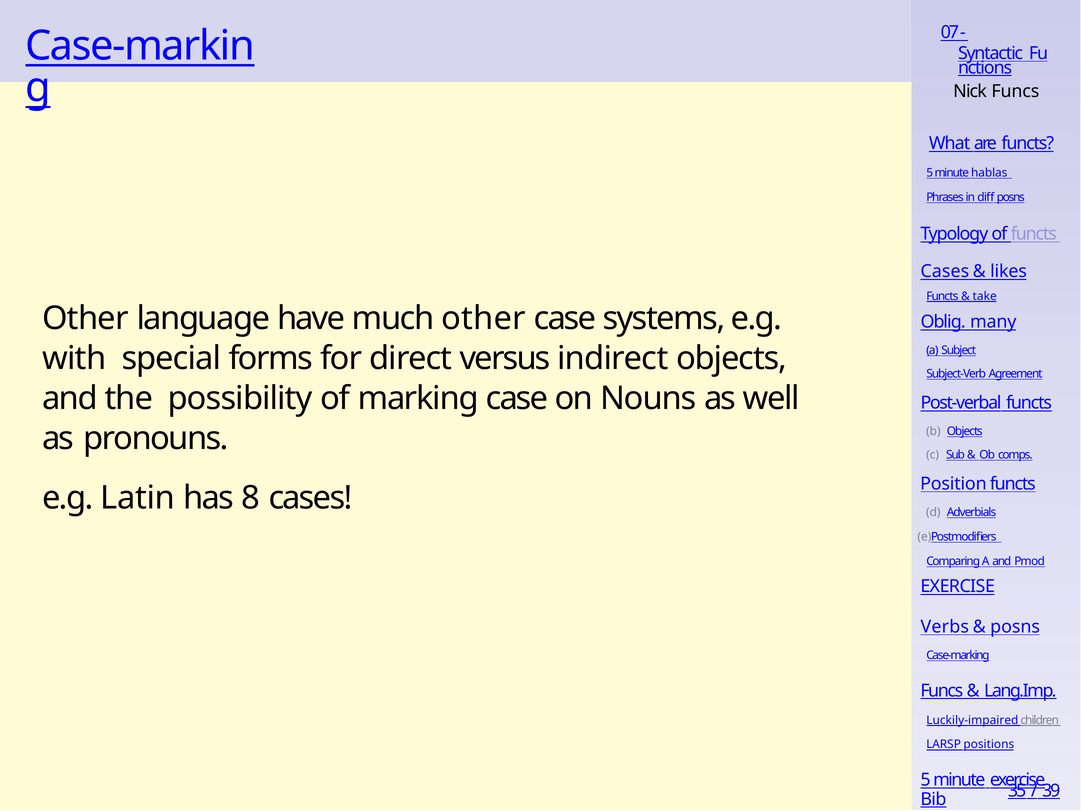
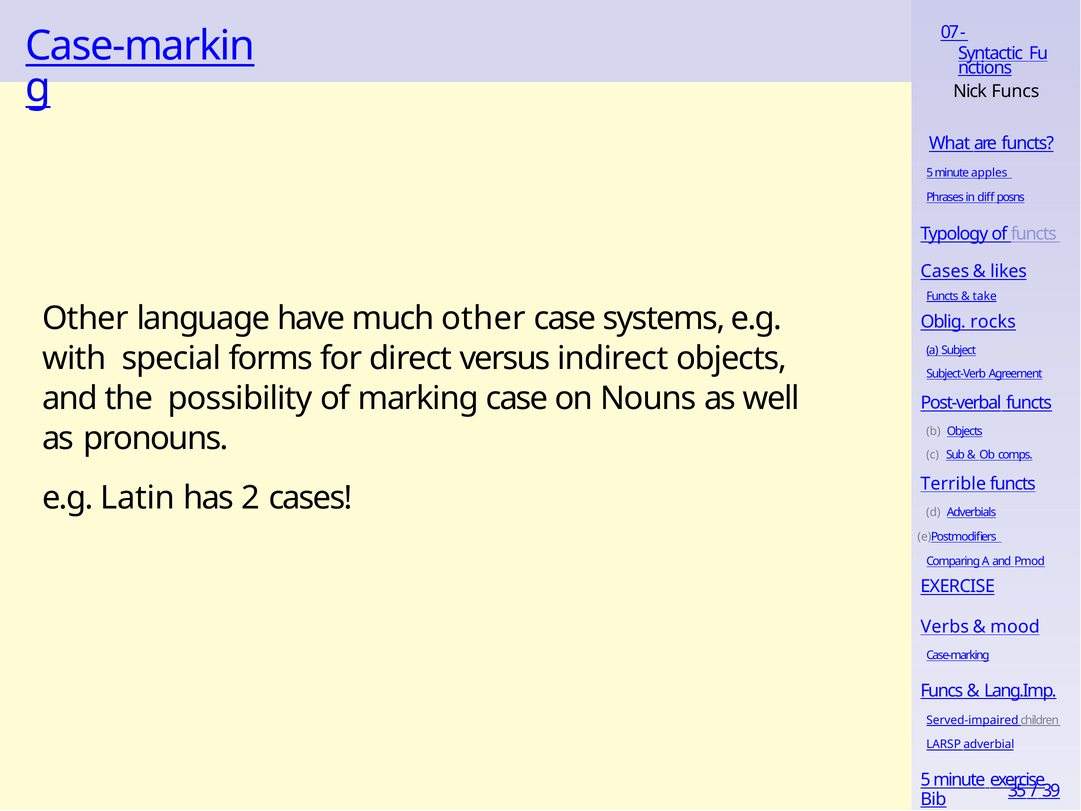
hablas: hablas -> apples
many: many -> rocks
Position: Position -> Terrible
8: 8 -> 2
posns at (1015, 627): posns -> mood
Luckily-impaired: Luckily-impaired -> Served-impaired
positions: positions -> adverbial
